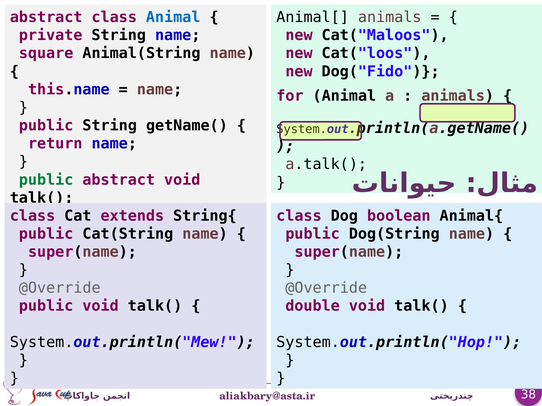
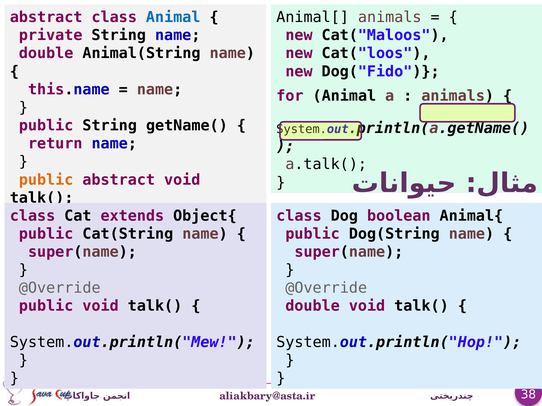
square at (46, 53): square -> double
public at (46, 180) colour: green -> orange
String{: String{ -> Object{
